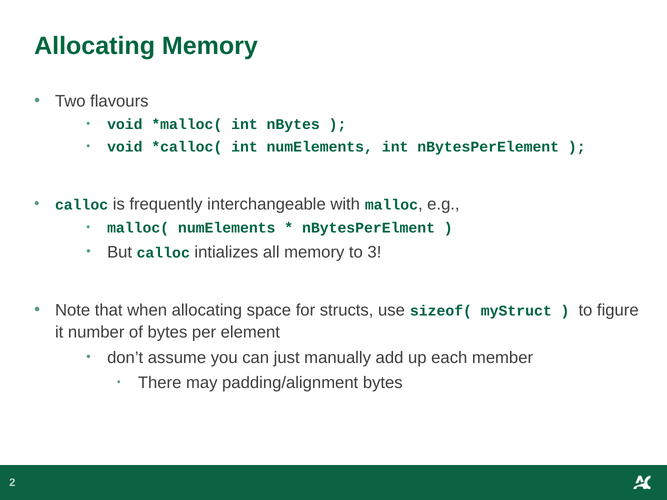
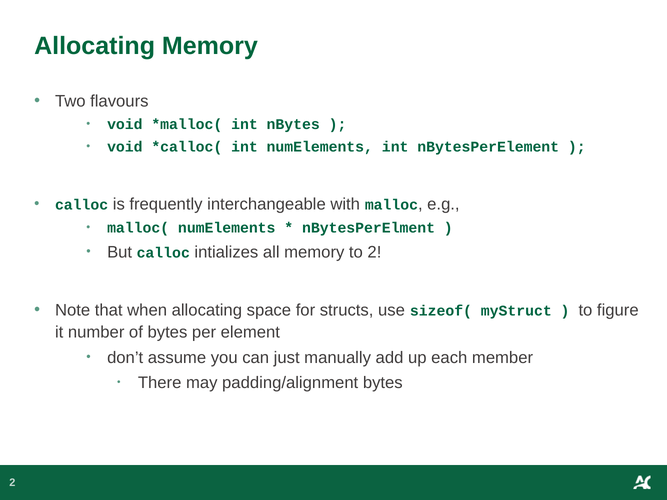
to 3: 3 -> 2
